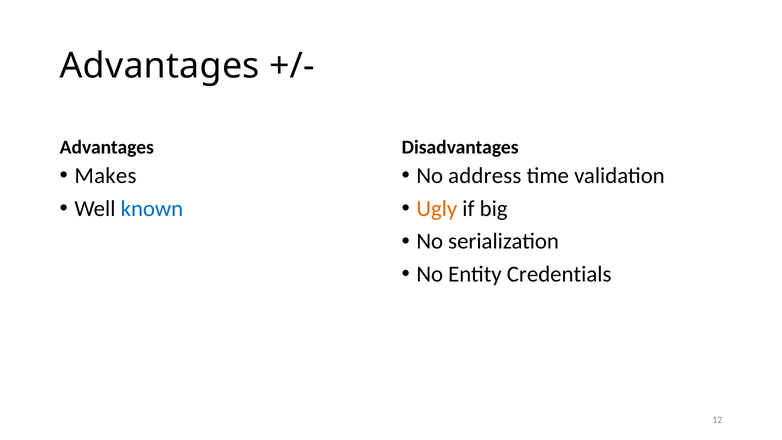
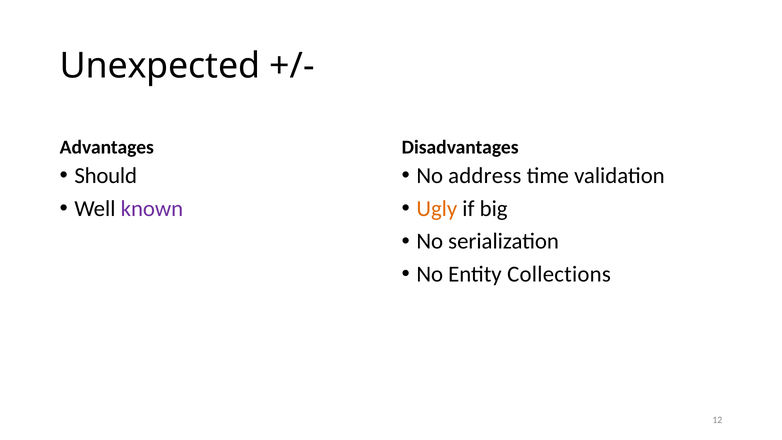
Advantages at (160, 66): Advantages -> Unexpected
Makes: Makes -> Should
known colour: blue -> purple
Credentials: Credentials -> Collections
